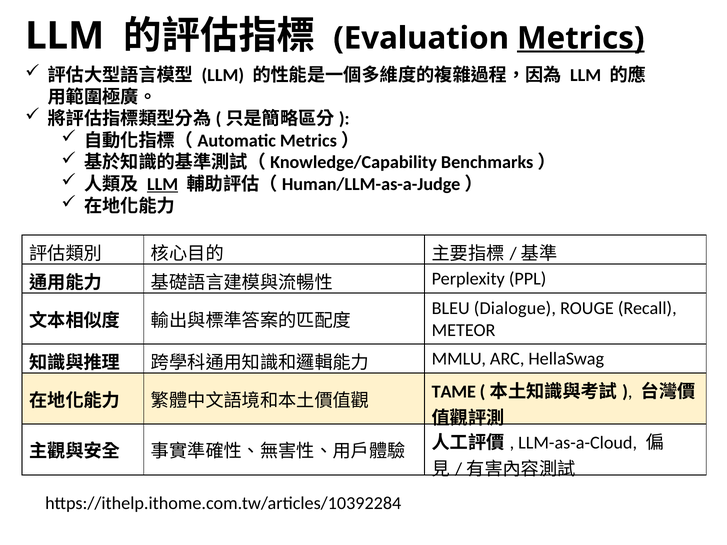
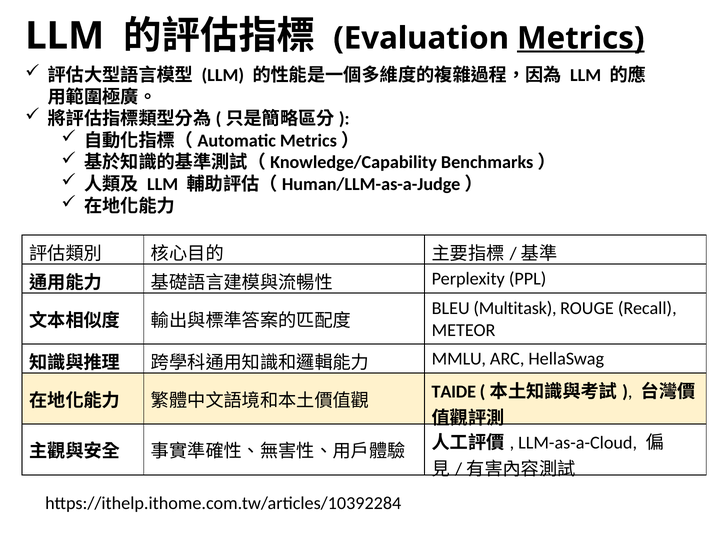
LLM at (163, 184) underline: present -> none
Dialogue: Dialogue -> Multitask
TAME: TAME -> TAIDE
